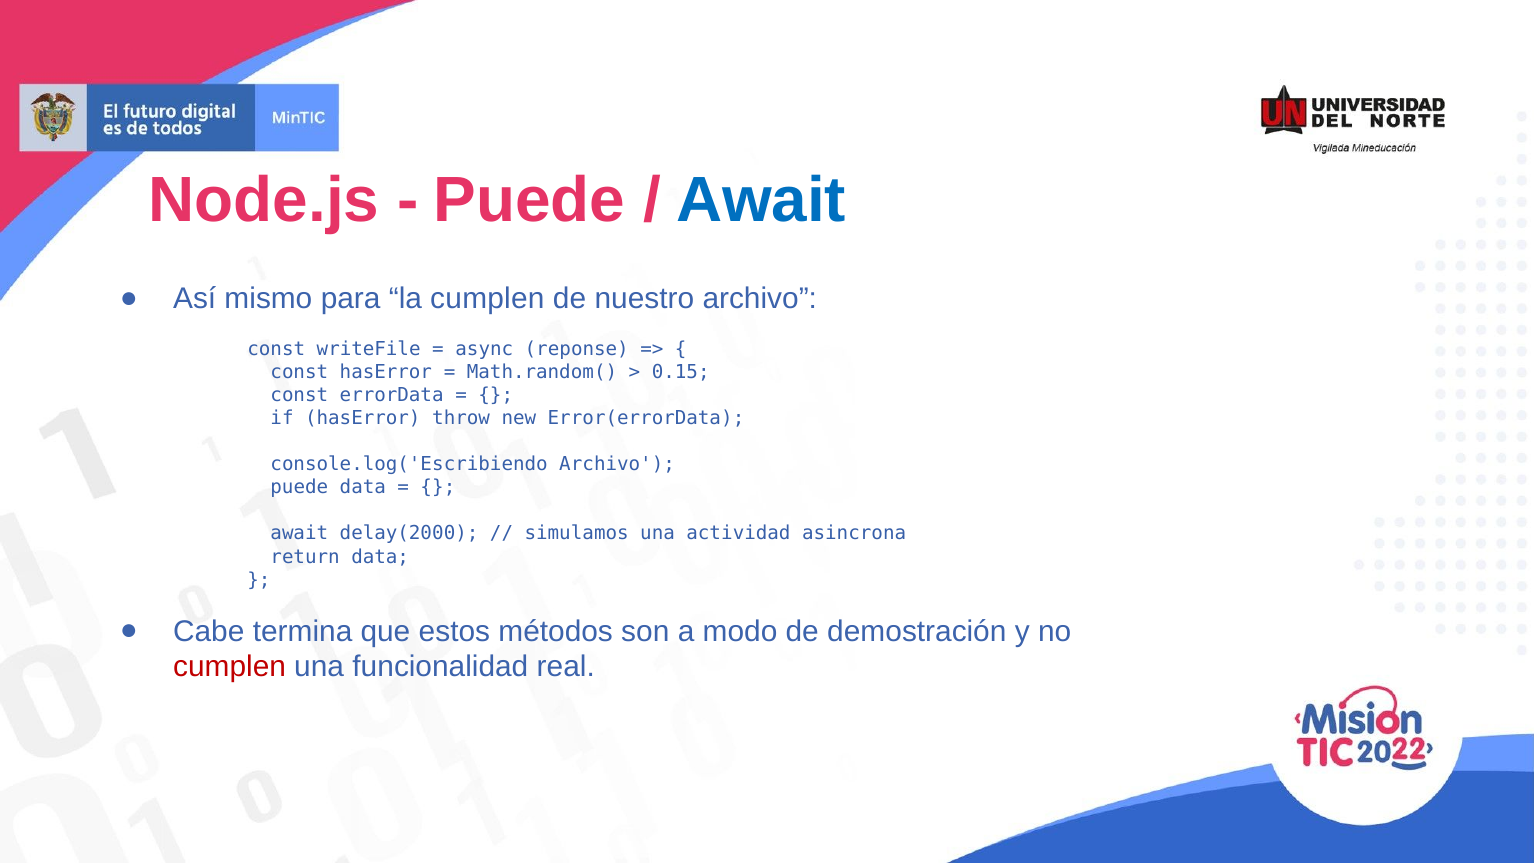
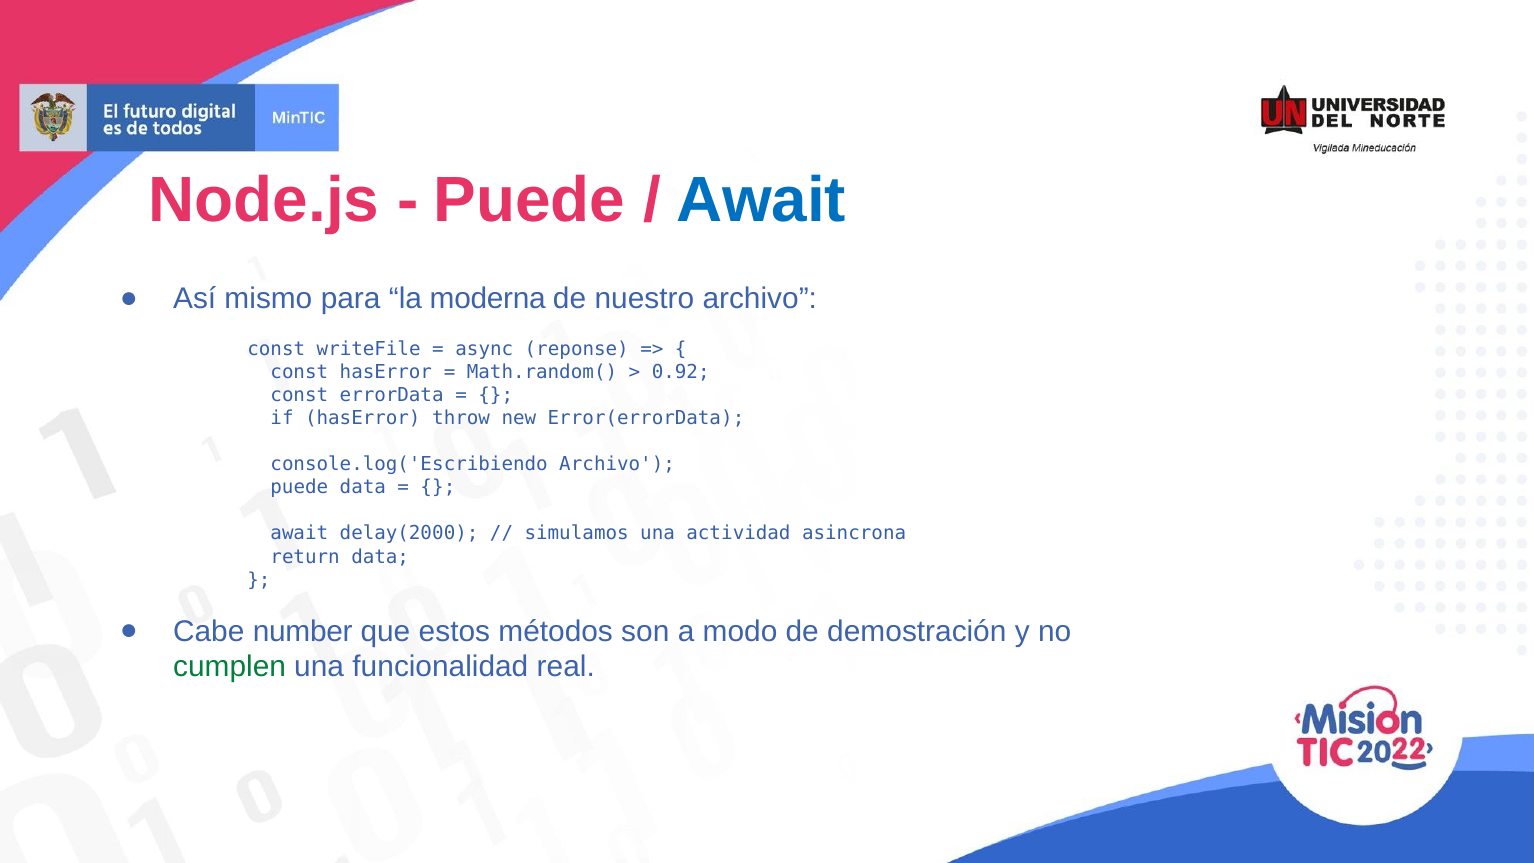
la cumplen: cumplen -> moderna
0.15: 0.15 -> 0.92
termina: termina -> number
cumplen at (230, 667) colour: red -> green
